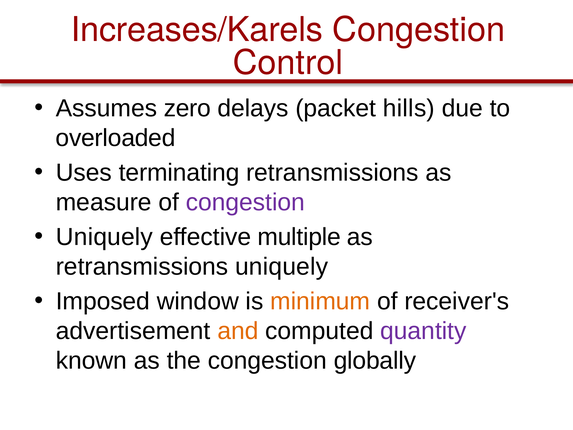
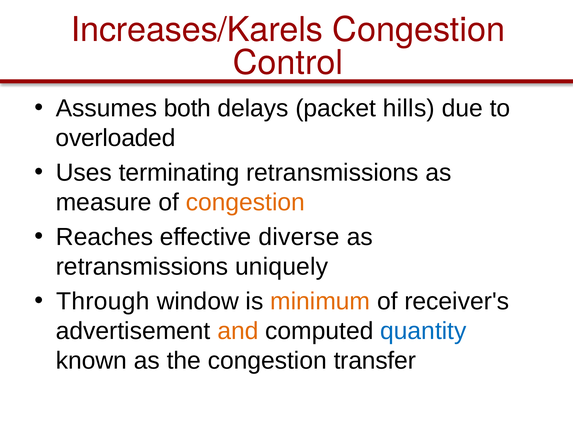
zero: zero -> both
congestion at (245, 202) colour: purple -> orange
Uniquely at (104, 237): Uniquely -> Reaches
multiple: multiple -> diverse
Imposed: Imposed -> Through
quantity colour: purple -> blue
globally: globally -> transfer
